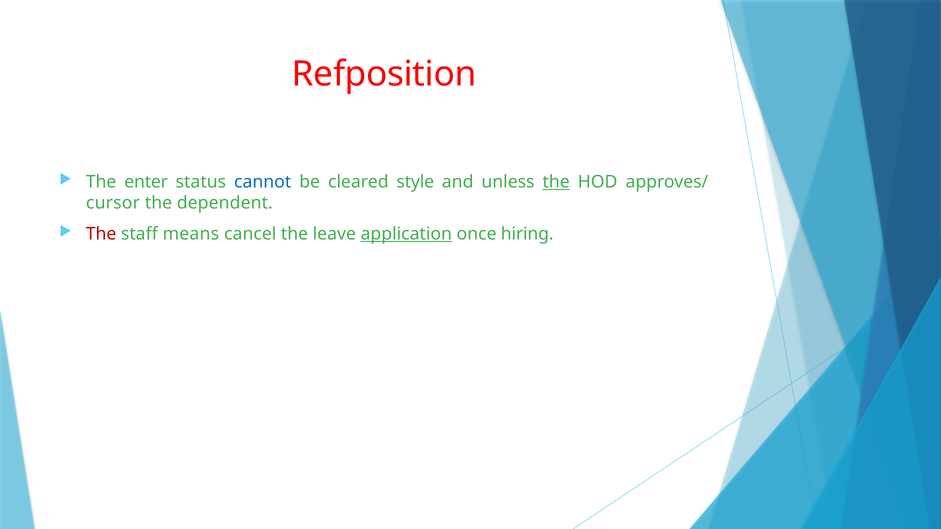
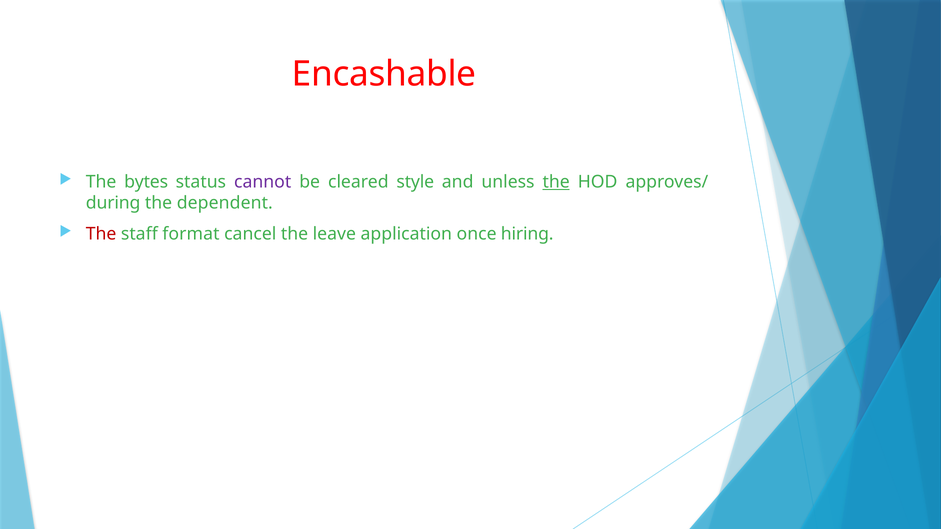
Refposition: Refposition -> Encashable
enter: enter -> bytes
cannot colour: blue -> purple
cursor: cursor -> during
means: means -> format
application underline: present -> none
